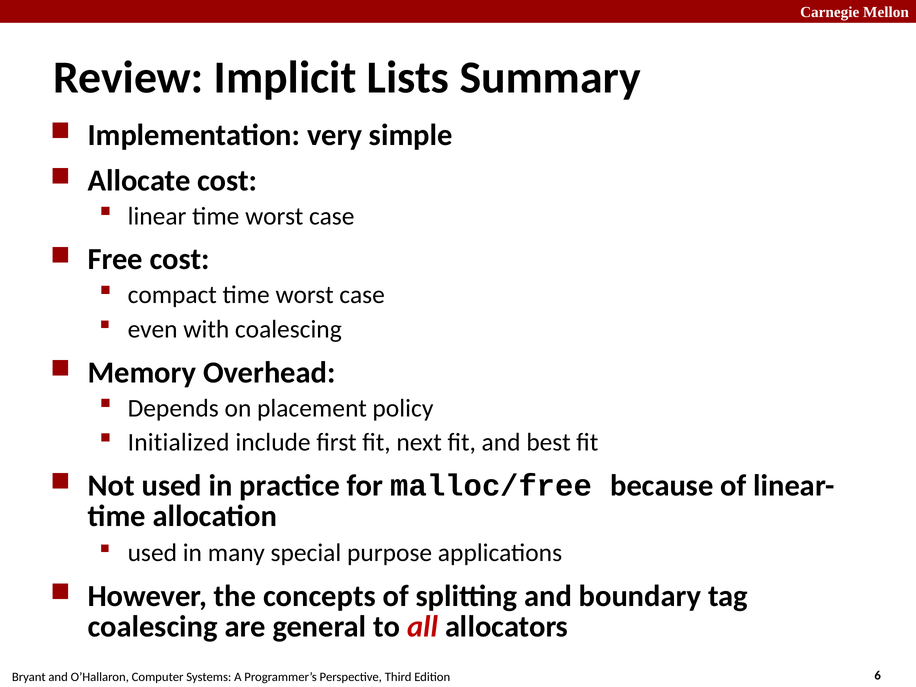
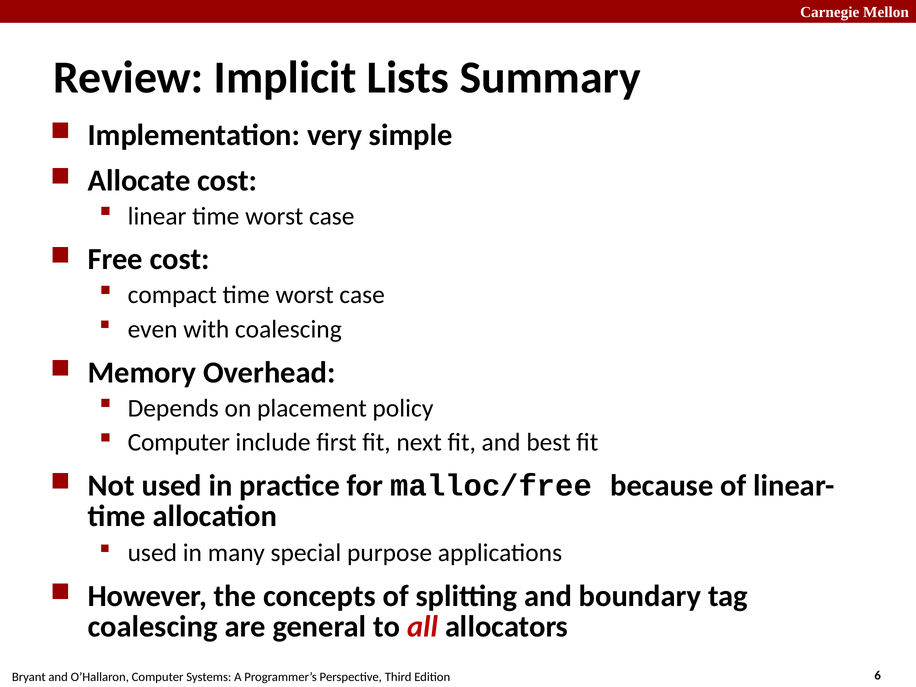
Initialized at (179, 442): Initialized -> Computer
